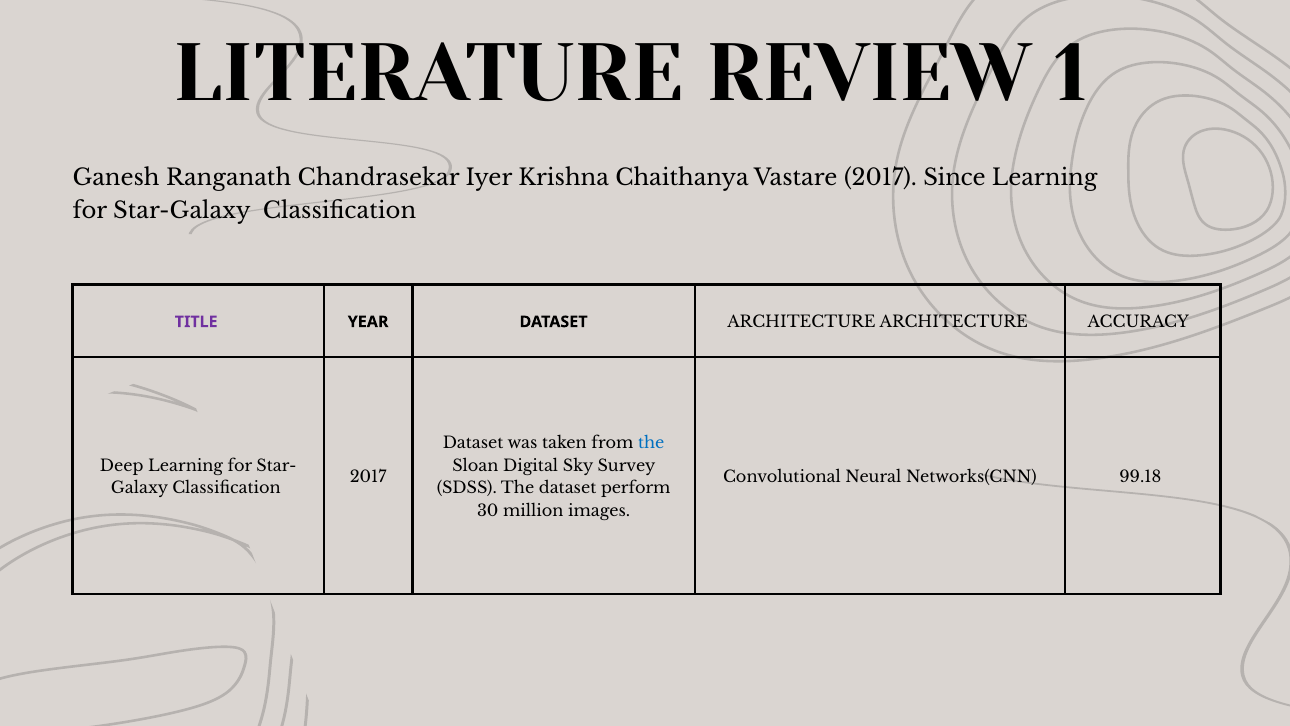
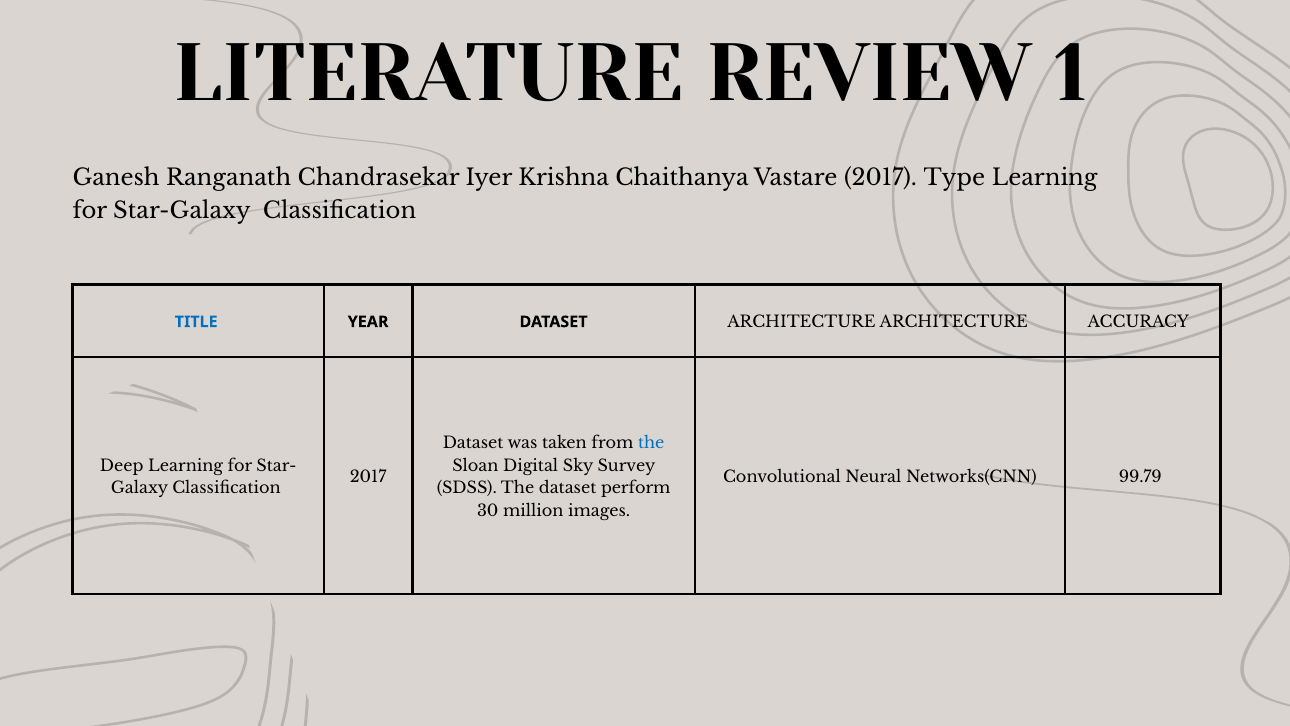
Since: Since -> Type
TITLE colour: purple -> blue
99.18: 99.18 -> 99.79
